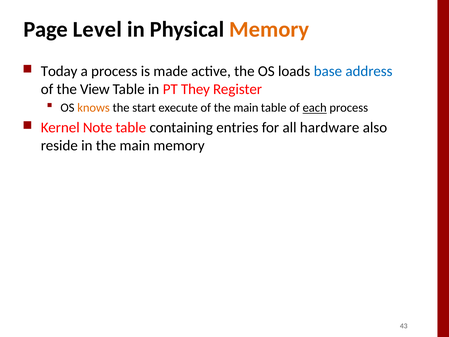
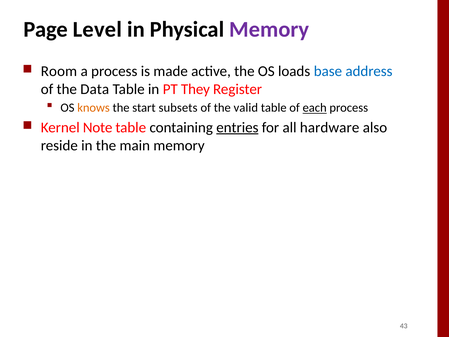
Memory at (269, 30) colour: orange -> purple
Today: Today -> Room
View: View -> Data
execute: execute -> subsets
of the main: main -> valid
entries underline: none -> present
